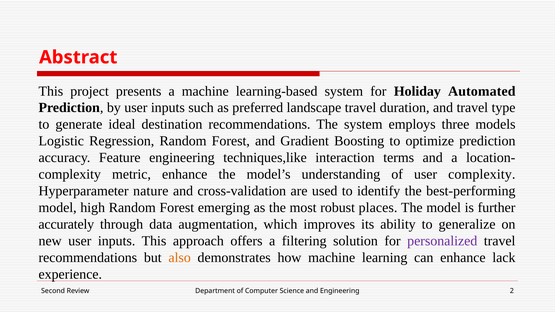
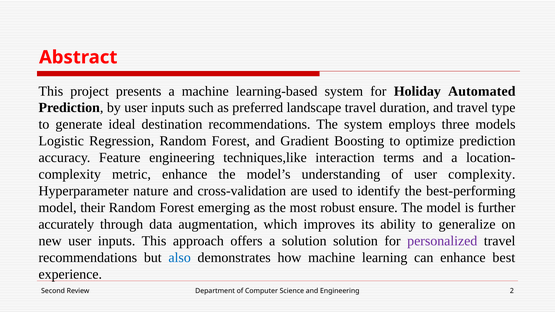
high: high -> their
places: places -> ensure
a filtering: filtering -> solution
also colour: orange -> blue
lack: lack -> best
